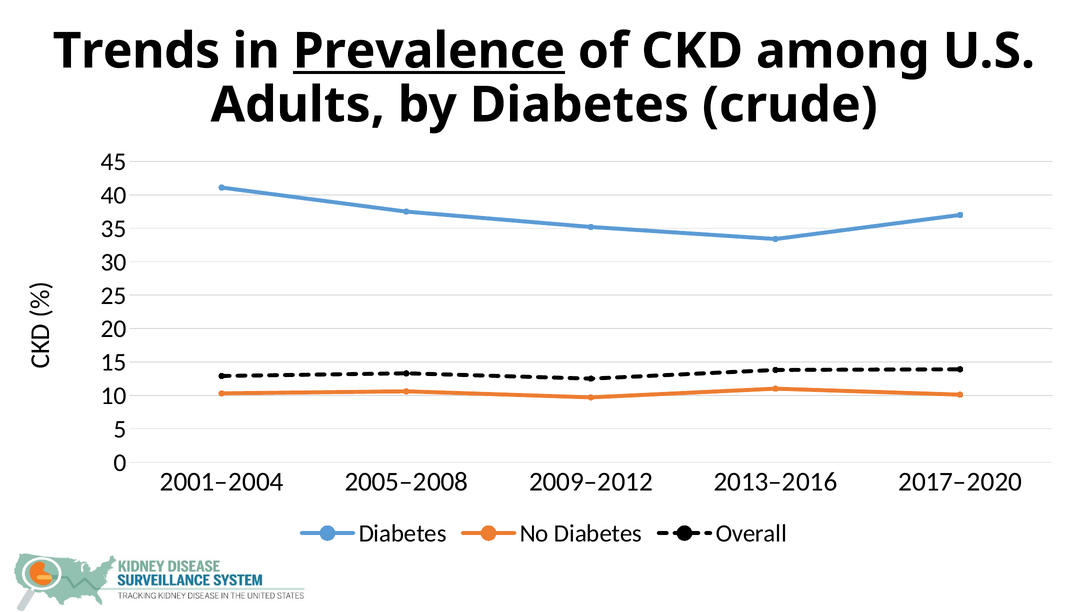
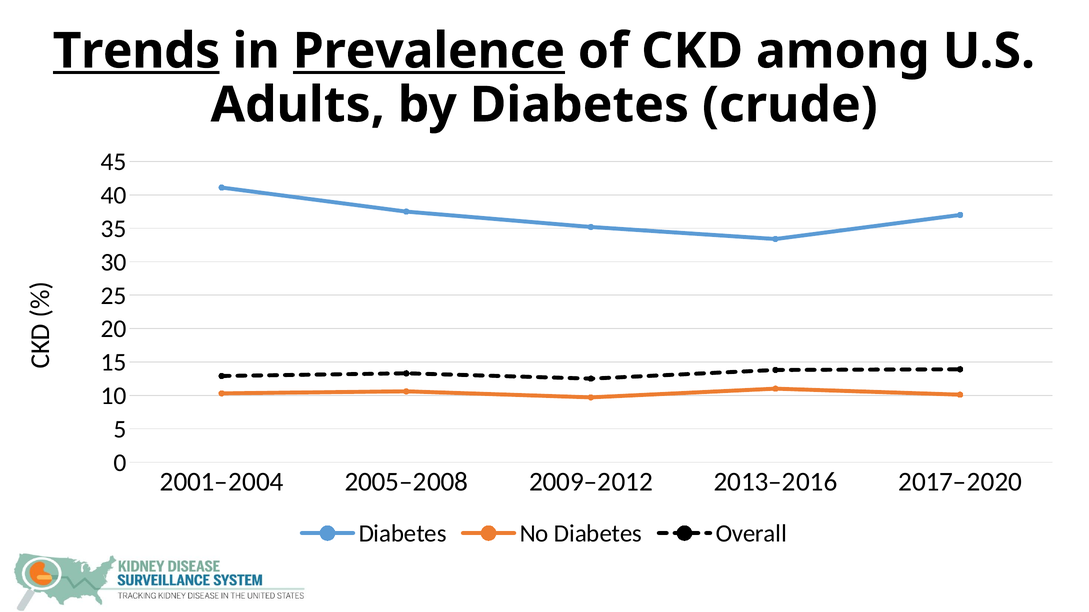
Trends underline: none -> present
